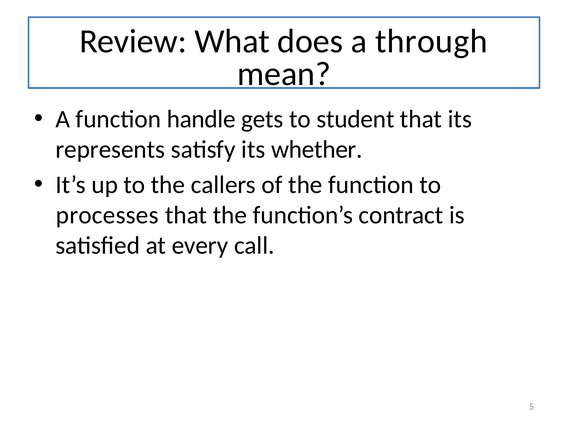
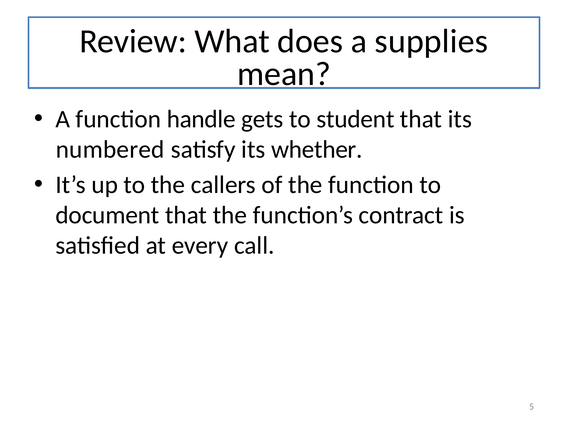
through: through -> supplies
represents: represents -> numbered
processes: processes -> document
